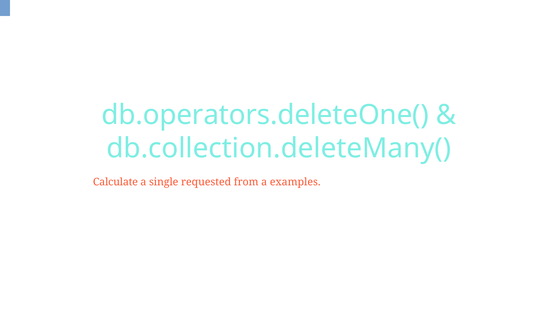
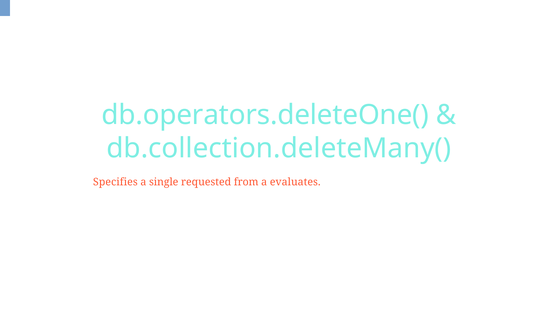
Calculate: Calculate -> Specifies
examples: examples -> evaluates
